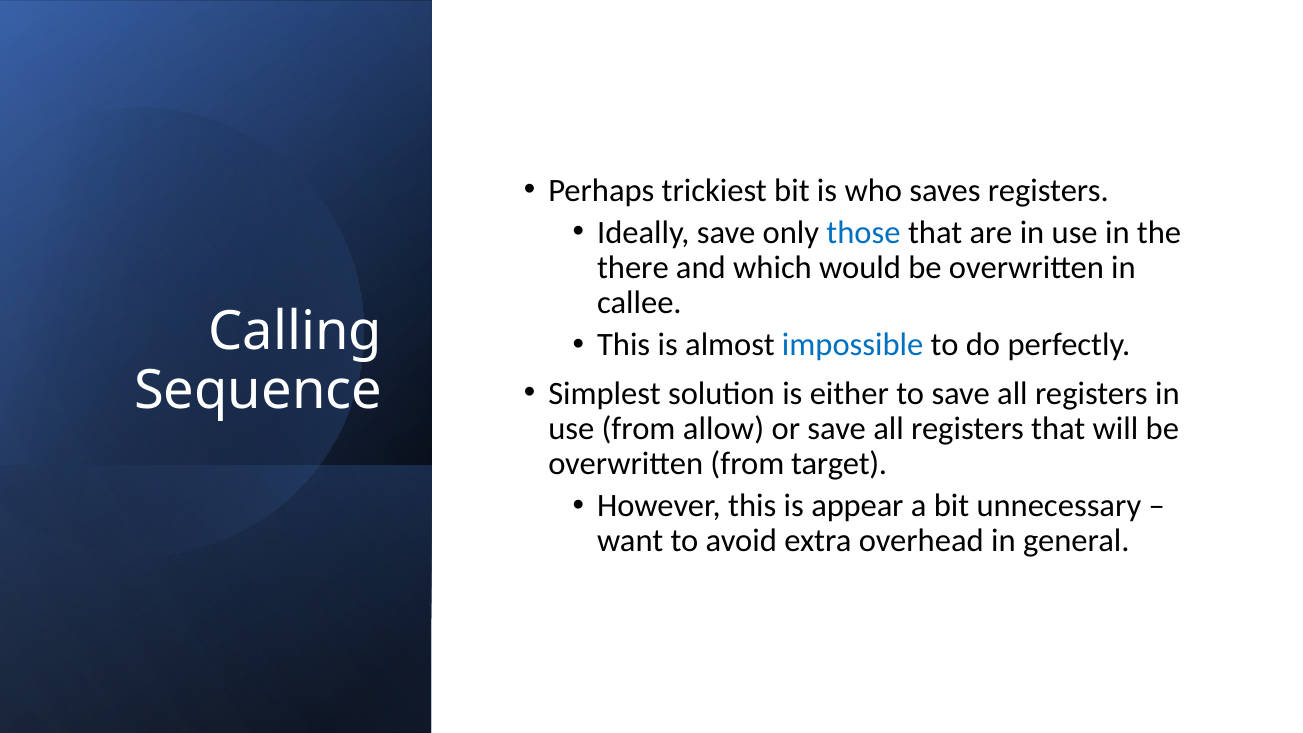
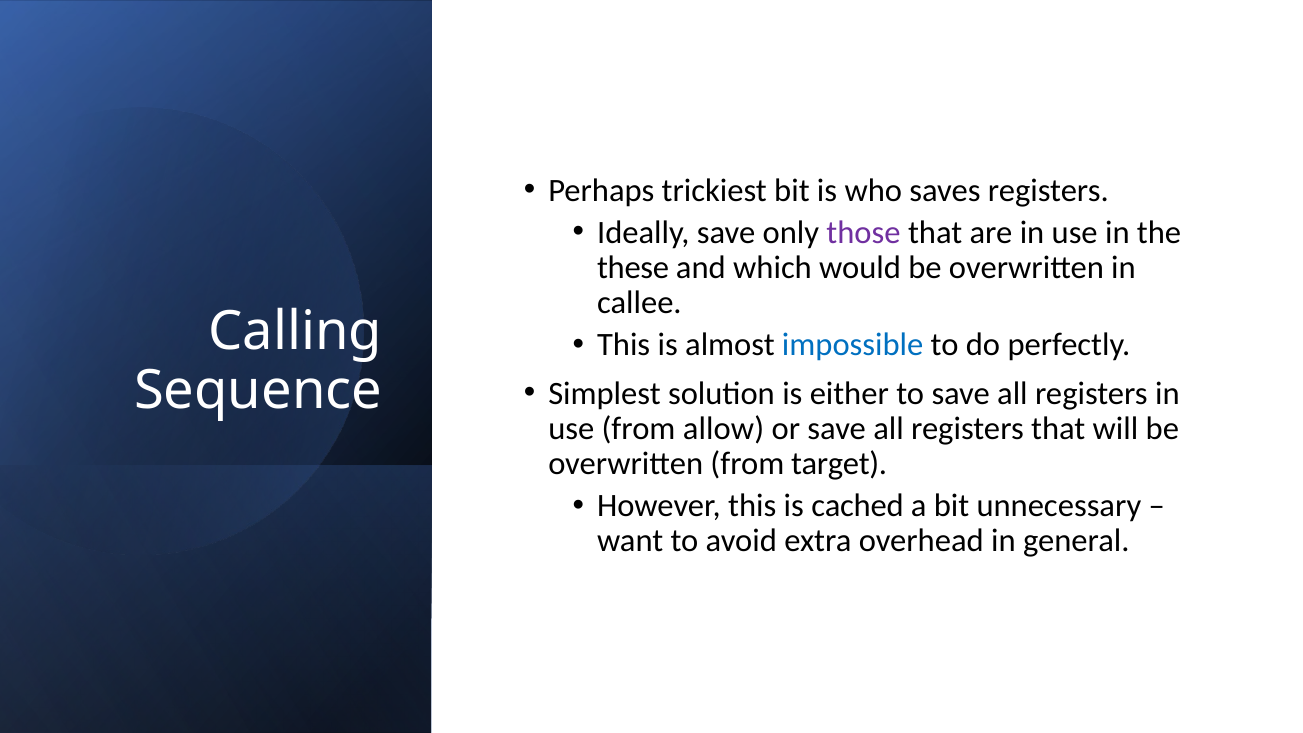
those colour: blue -> purple
there: there -> these
appear: appear -> cached
